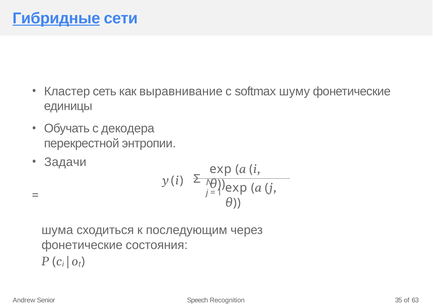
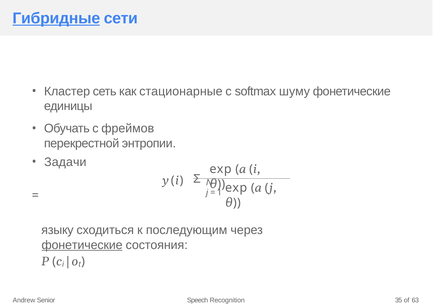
выравнивание: выравнивание -> стационарные
декодера: декодера -> фреймов
шума: шума -> языку
фонетические at (82, 245) underline: none -> present
